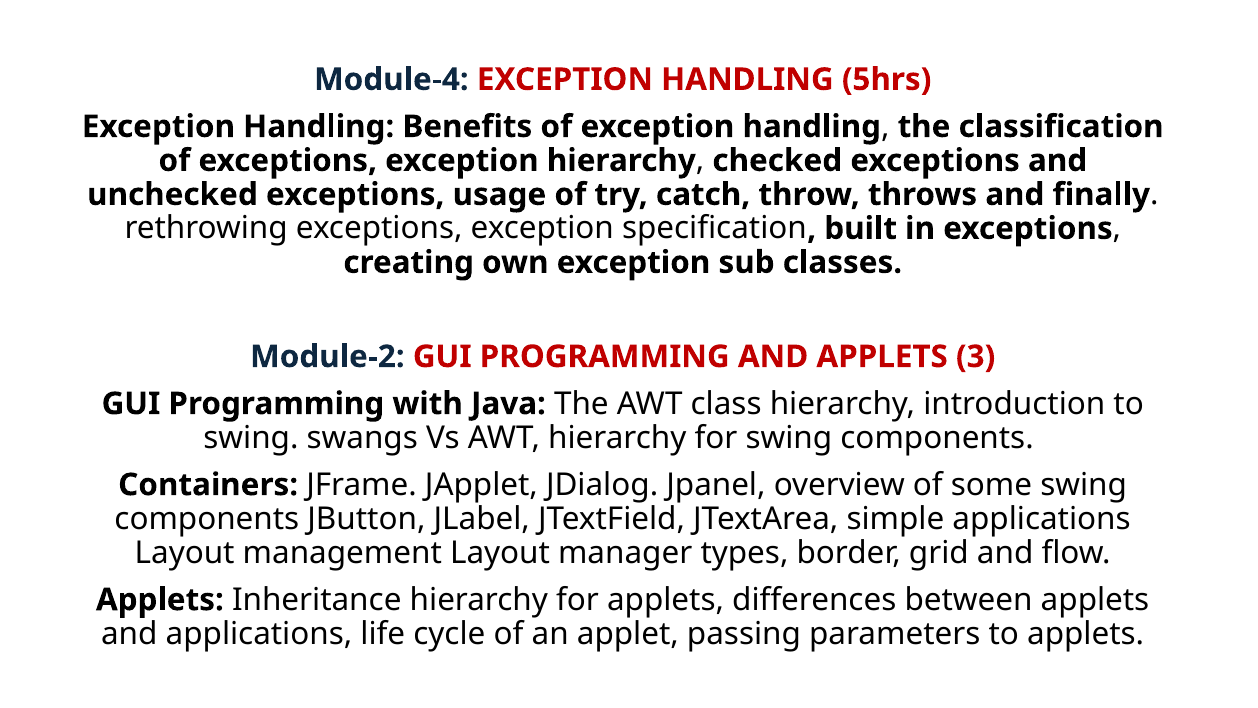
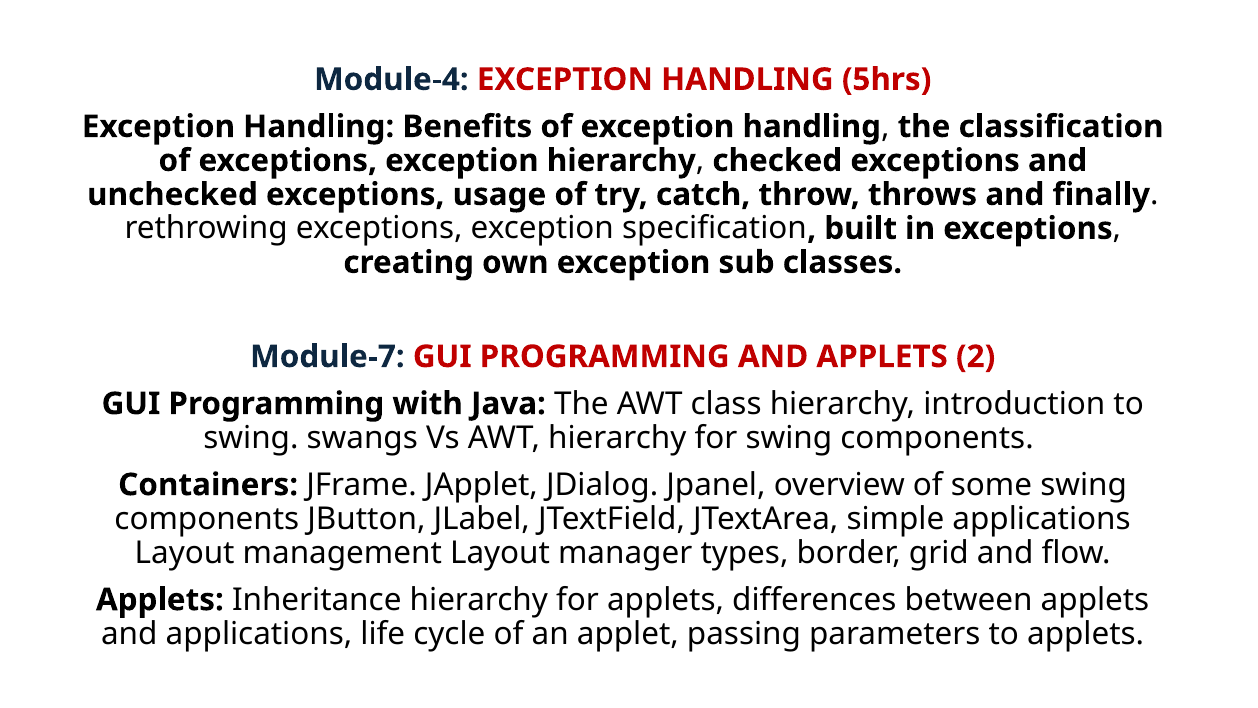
Module-2: Module-2 -> Module-7
3: 3 -> 2
